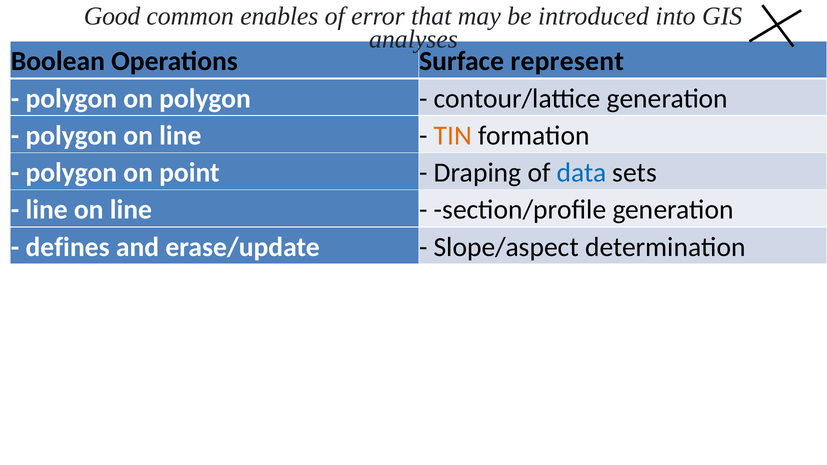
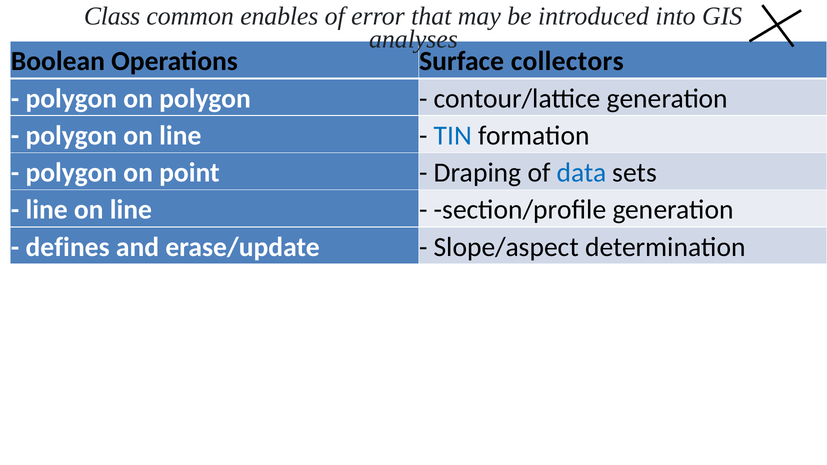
Good: Good -> Class
represent: represent -> collectors
TIN colour: orange -> blue
